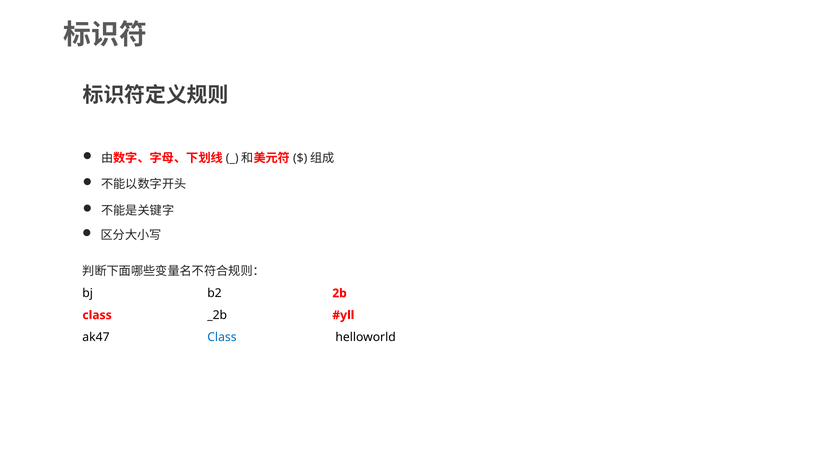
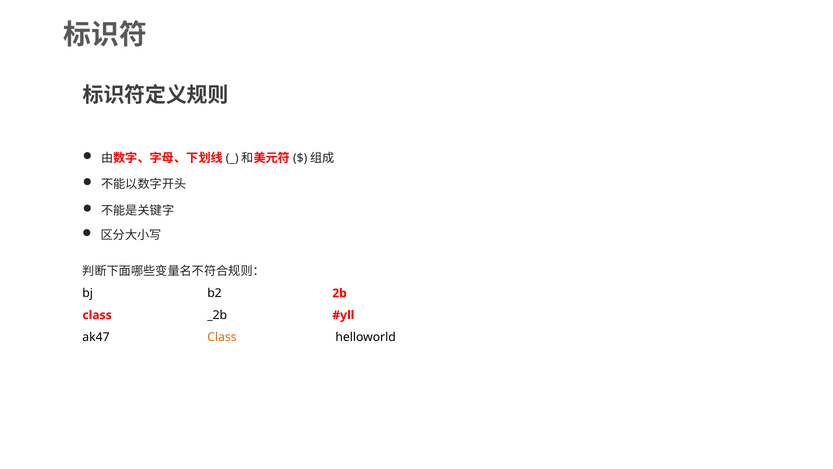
Class at (222, 337) colour: blue -> orange
